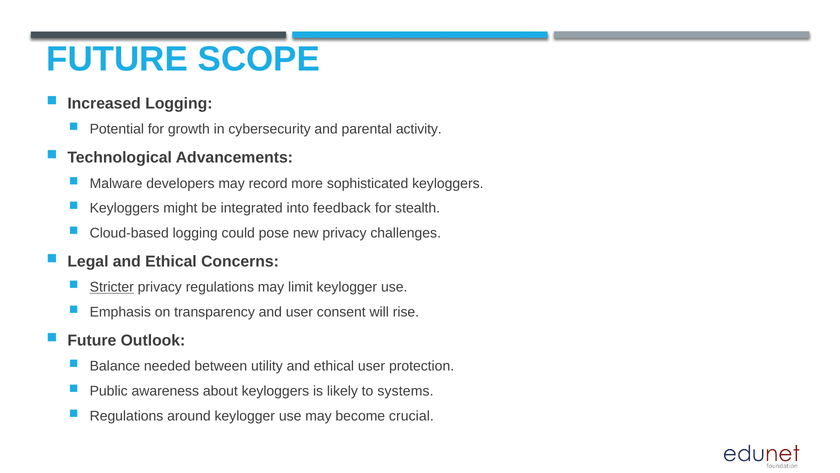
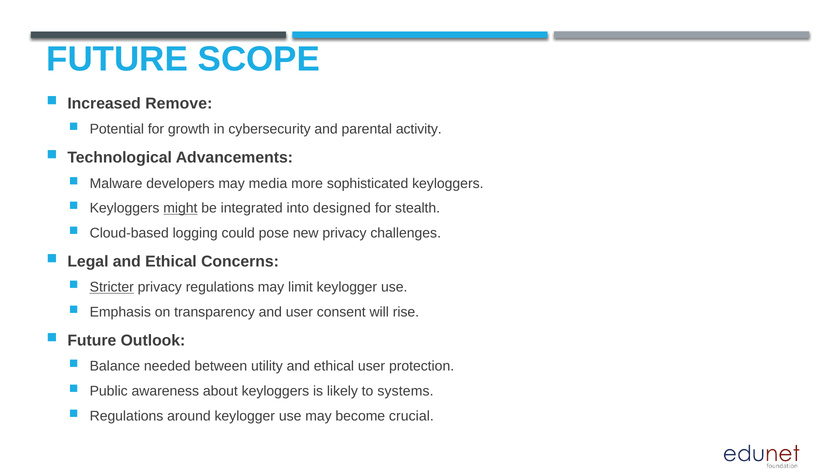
Increased Logging: Logging -> Remove
record: record -> media
might underline: none -> present
feedback: feedback -> designed
